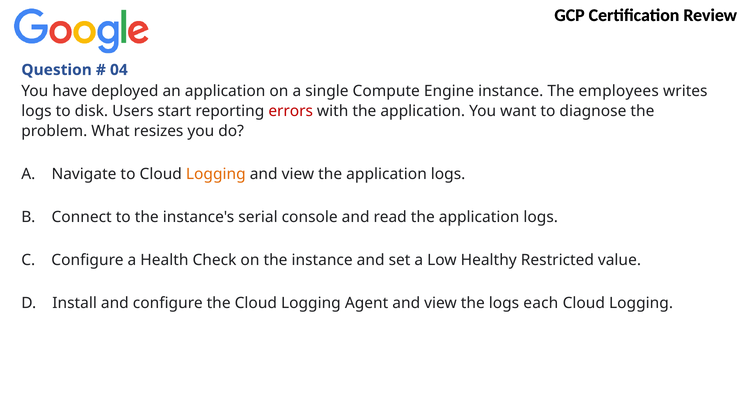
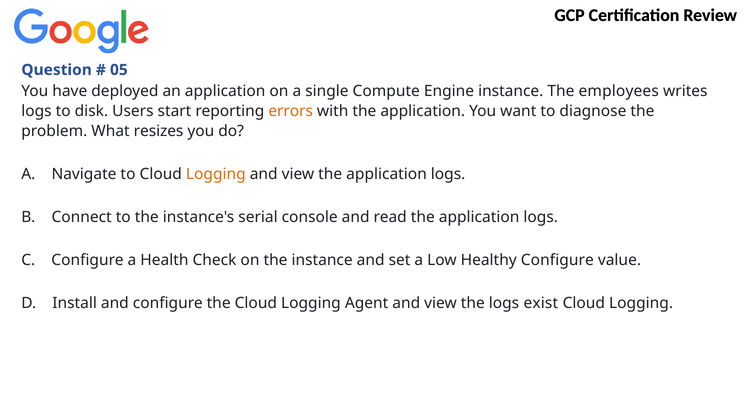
04: 04 -> 05
errors colour: red -> orange
Healthy Restricted: Restricted -> Configure
each: each -> exist
